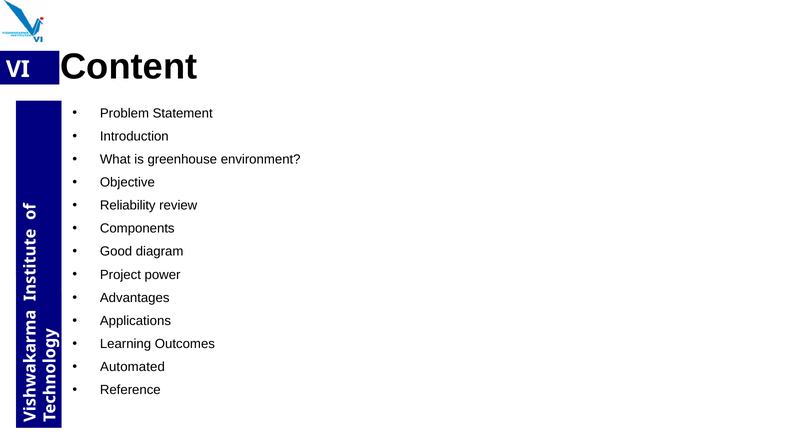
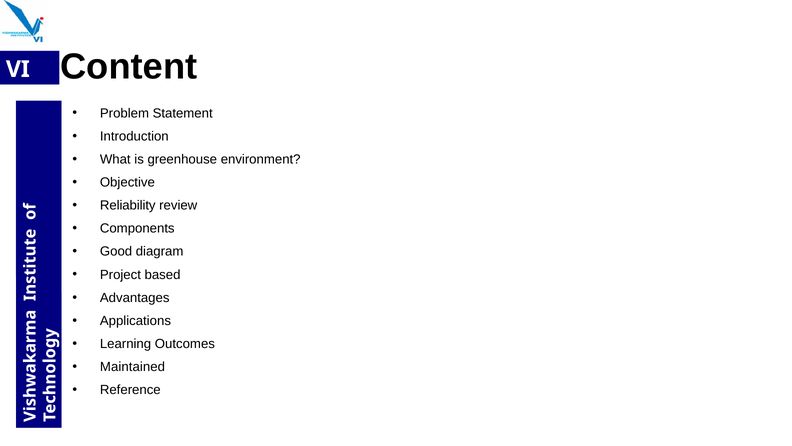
power: power -> based
Automated: Automated -> Maintained
